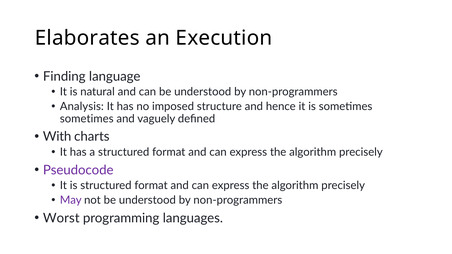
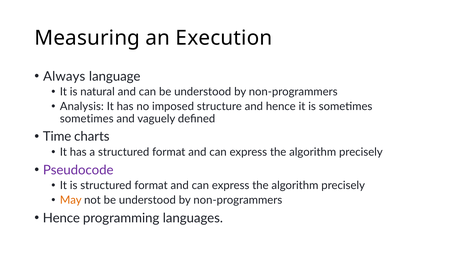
Elaborates: Elaborates -> Measuring
Finding: Finding -> Always
With: With -> Time
May colour: purple -> orange
Worst at (61, 218): Worst -> Hence
